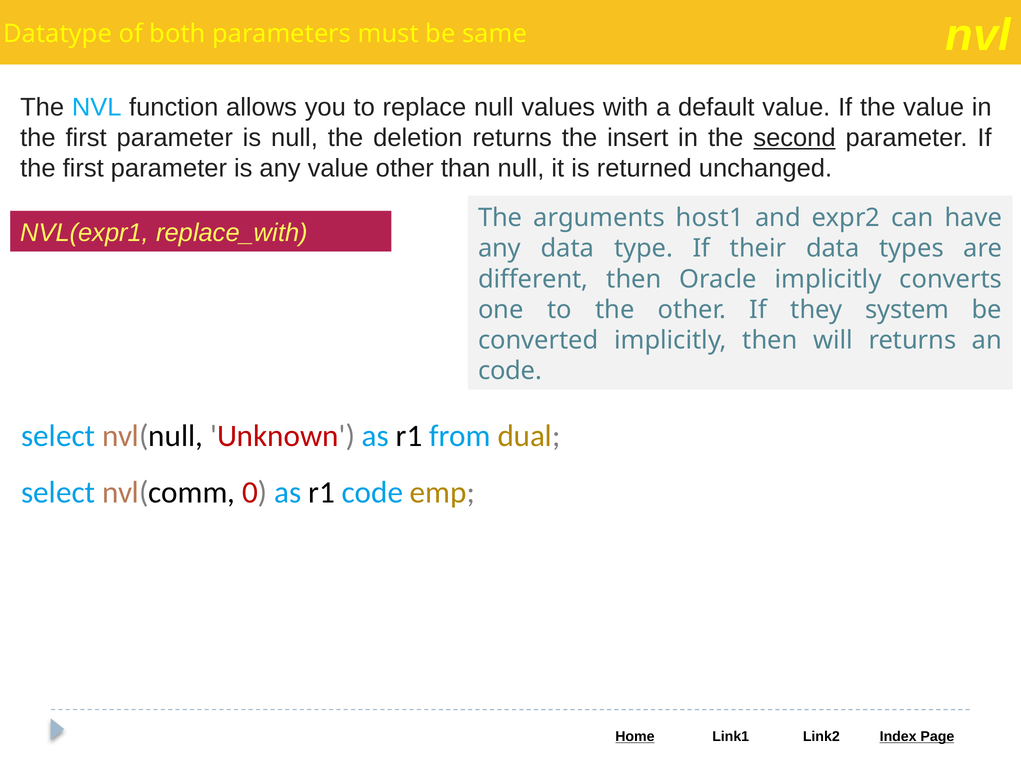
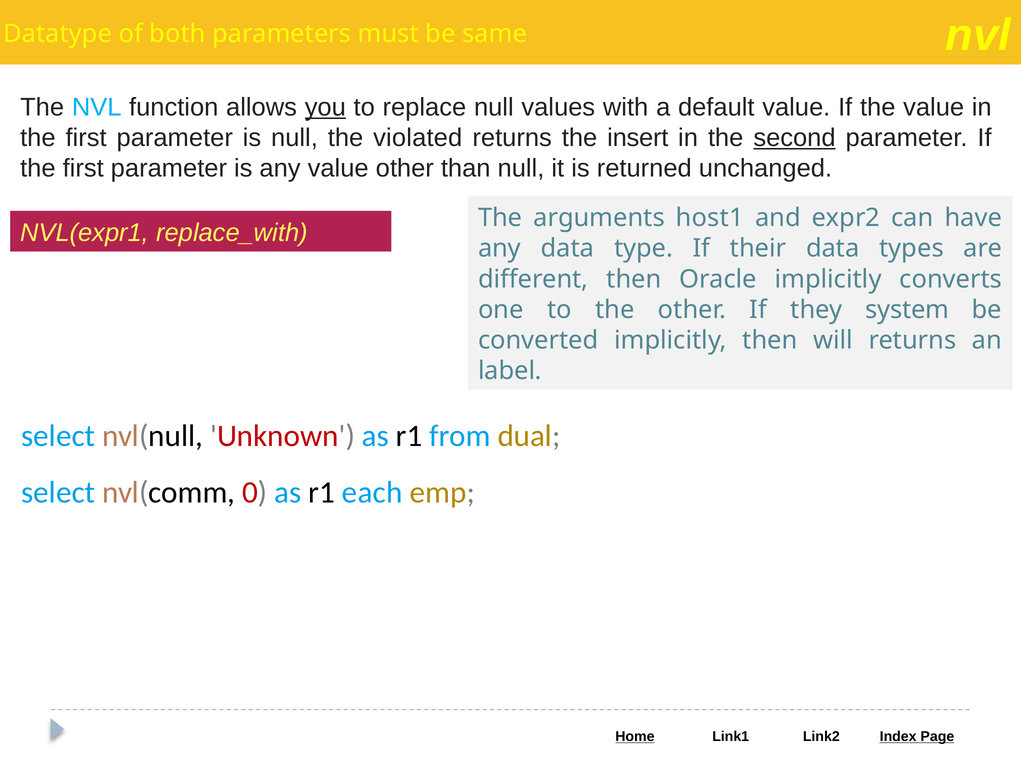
you underline: none -> present
deletion: deletion -> violated
code at (510, 371): code -> label
r1 code: code -> each
